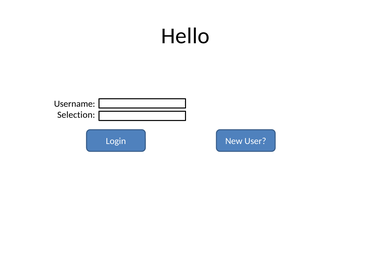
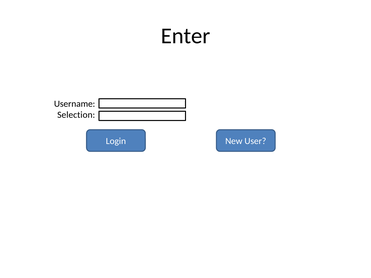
Hello: Hello -> Enter
